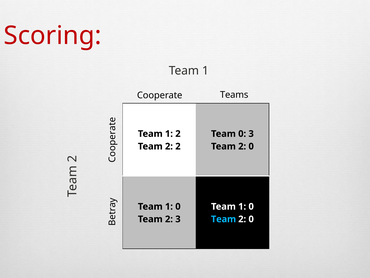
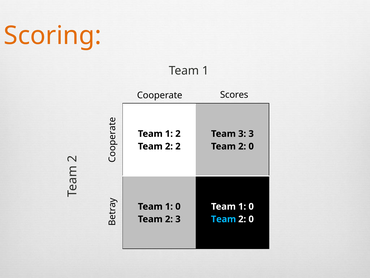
Scoring colour: red -> orange
Teams: Teams -> Scores
Team 0: 0 -> 3
